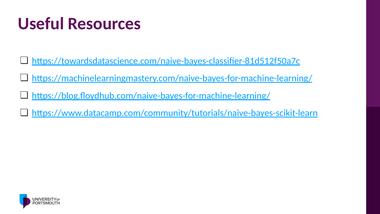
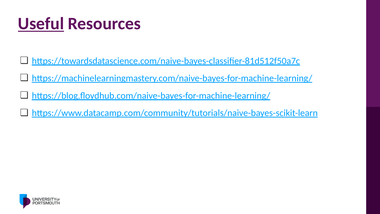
Useful underline: none -> present
